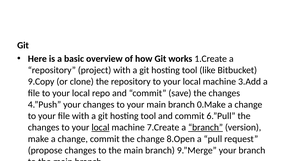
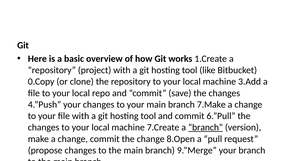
9.Copy: 9.Copy -> 0.Copy
0.Make: 0.Make -> 7.Make
local at (100, 127) underline: present -> none
